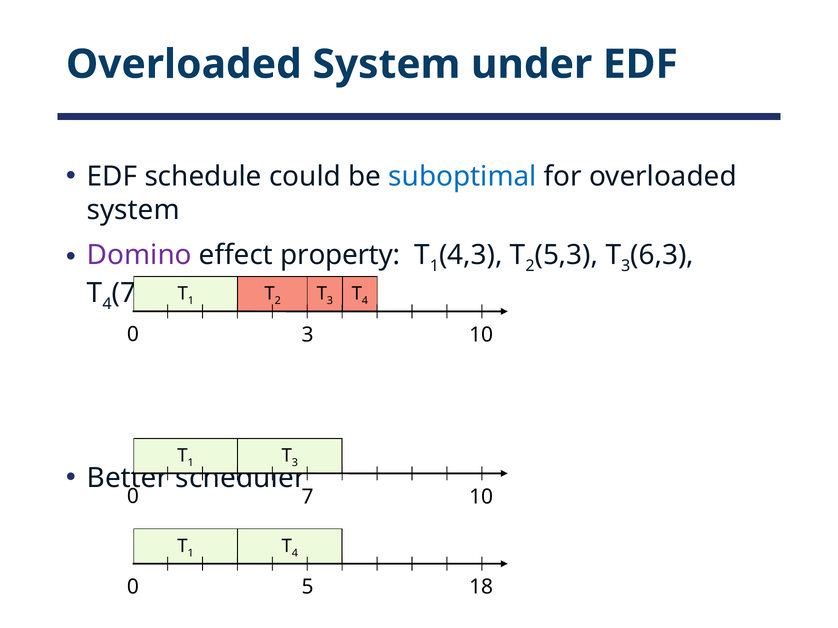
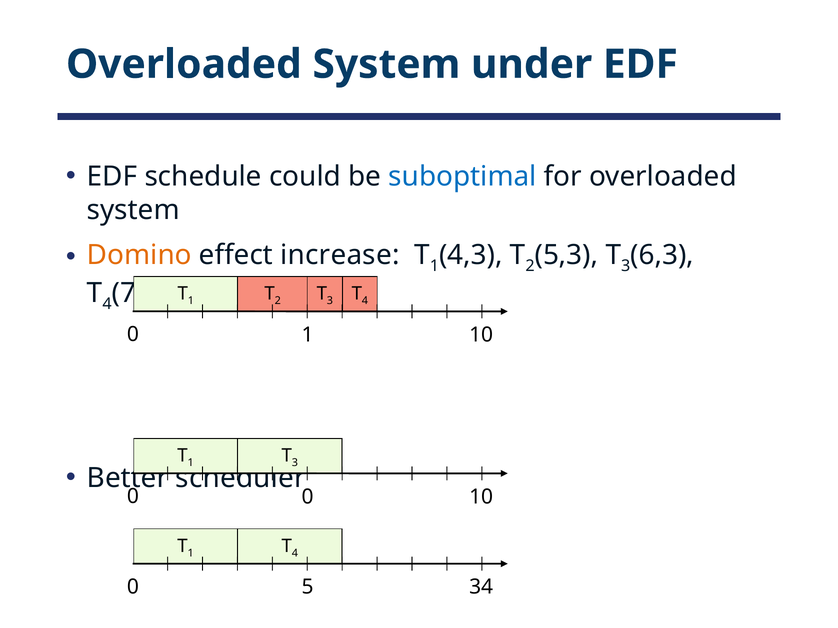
Domino colour: purple -> orange
property: property -> increase
0 3: 3 -> 1
7 at (308, 497): 7 -> 0
18: 18 -> 34
